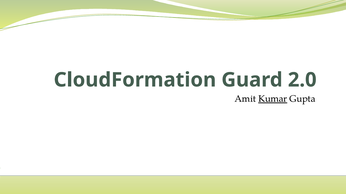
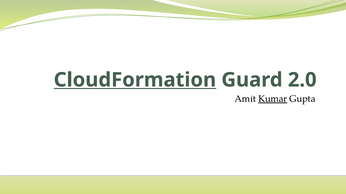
CloudFormation underline: none -> present
